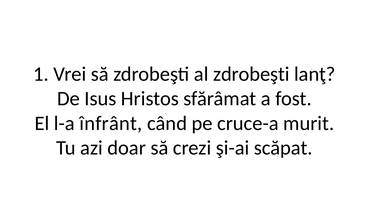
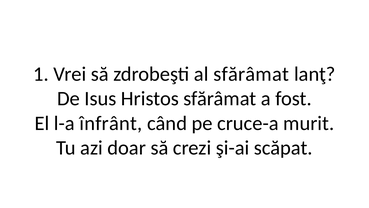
al zdrobeşti: zdrobeşti -> sfărâmat
